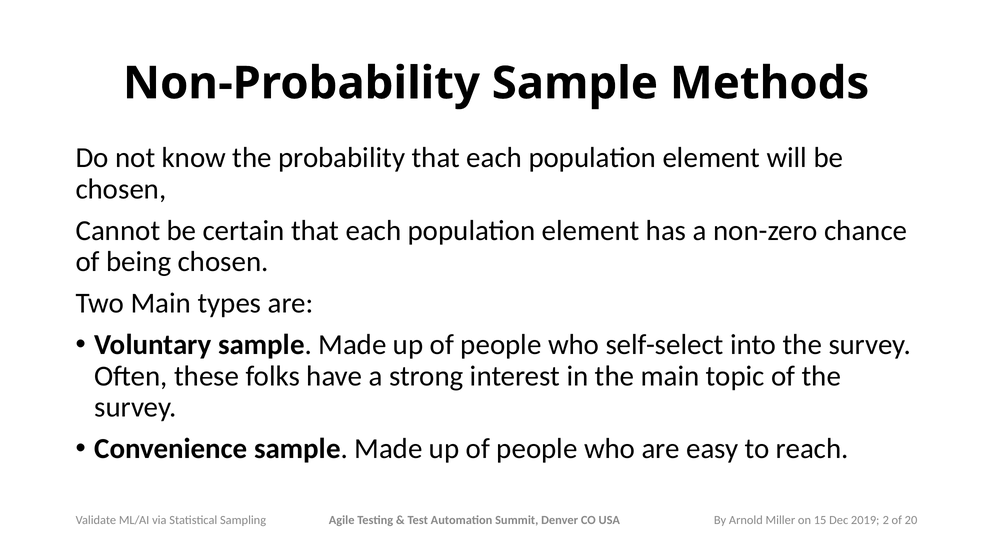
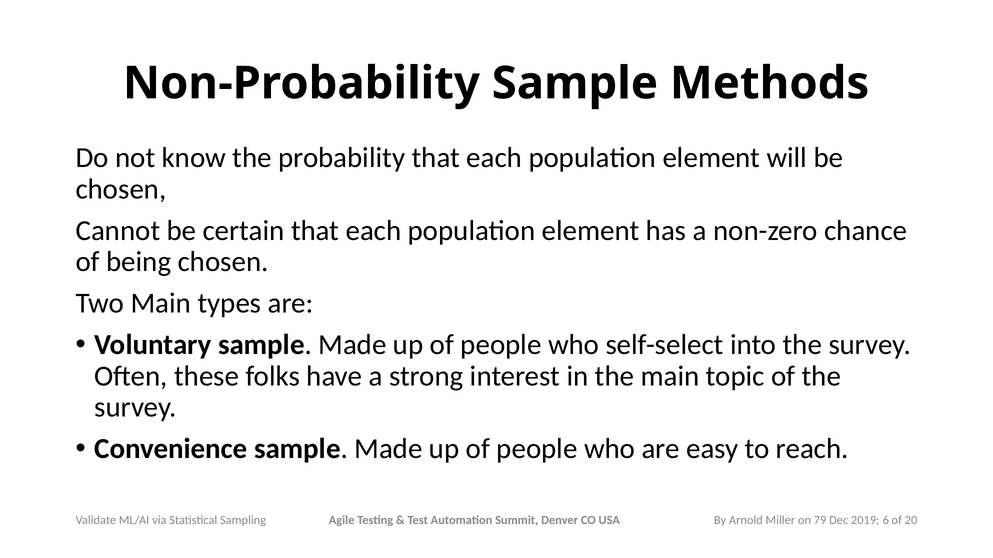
15: 15 -> 79
2: 2 -> 6
